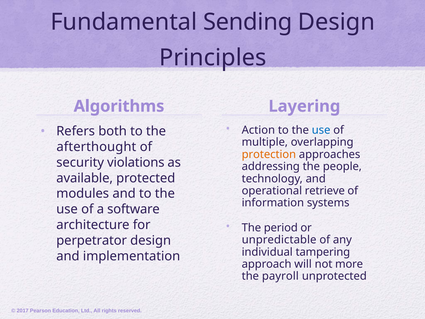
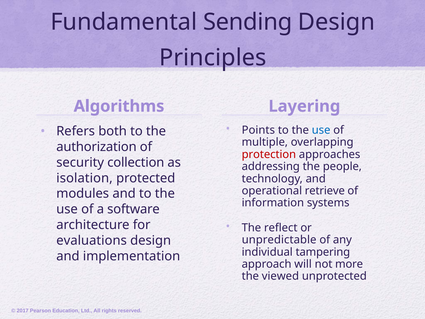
Action: Action -> Points
afterthought: afterthought -> authorization
protection colour: orange -> red
violations: violations -> collection
available: available -> isolation
period: period -> reflect
perpetrator: perpetrator -> evaluations
payroll: payroll -> viewed
